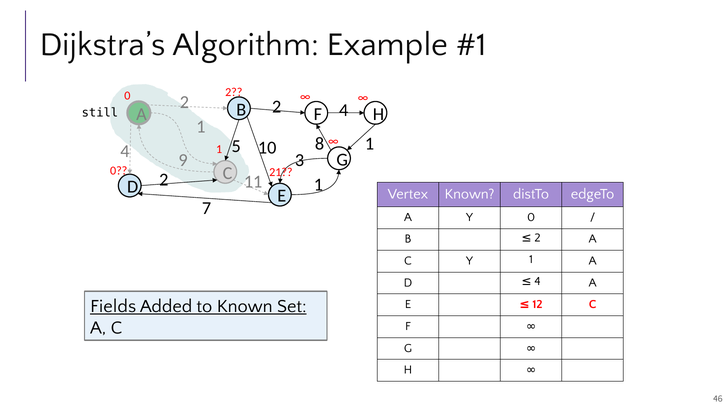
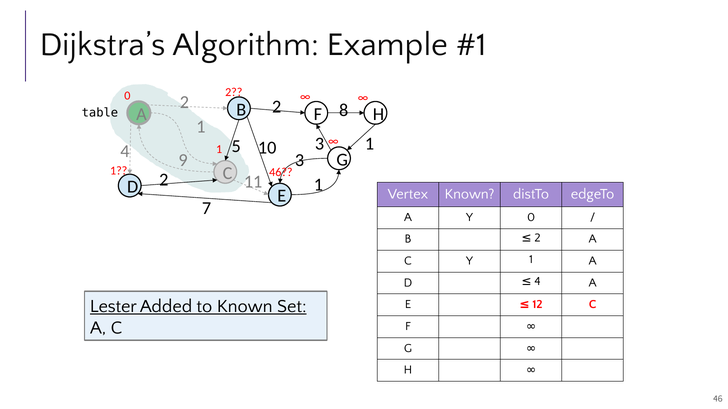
2 2 4: 4 -> 8
still: still -> table
10 8: 8 -> 3
0 at (119, 171): 0 -> 1
21 at (281, 173): 21 -> 46
Fields: Fields -> Lester
